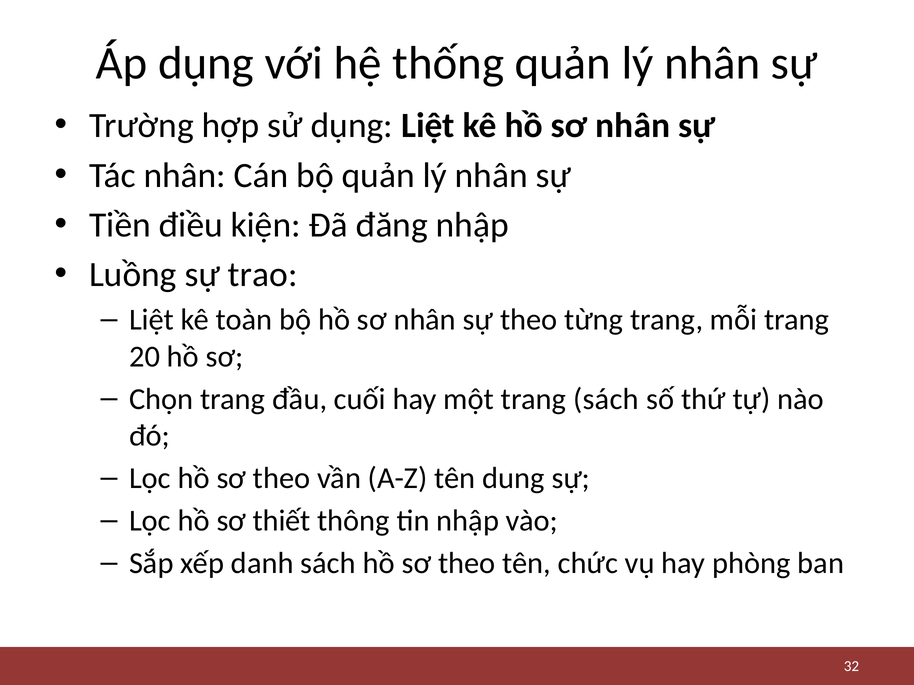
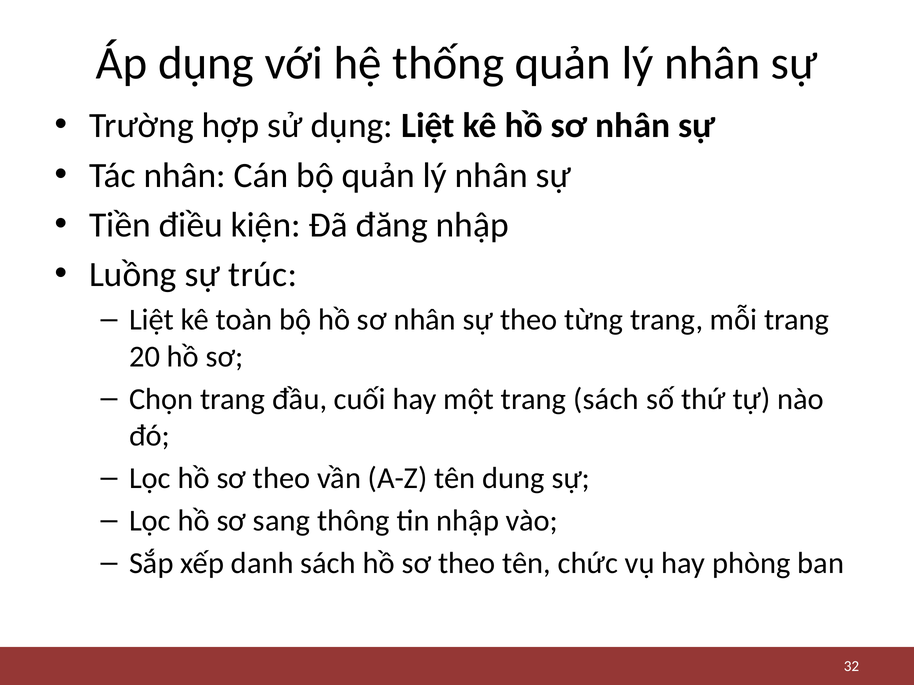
trao: trao -> trúc
thiết: thiết -> sang
